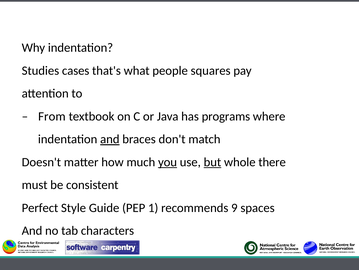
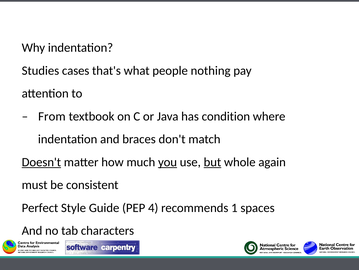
squares: squares -> nothing
programs: programs -> condition
and at (110, 139) underline: present -> none
Doesn't underline: none -> present
there: there -> again
1: 1 -> 4
9: 9 -> 1
